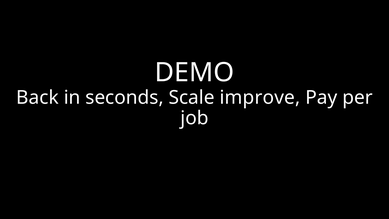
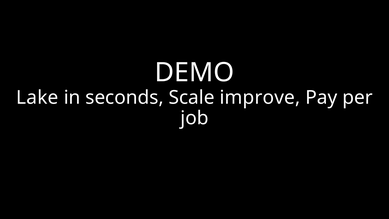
Back: Back -> Lake
